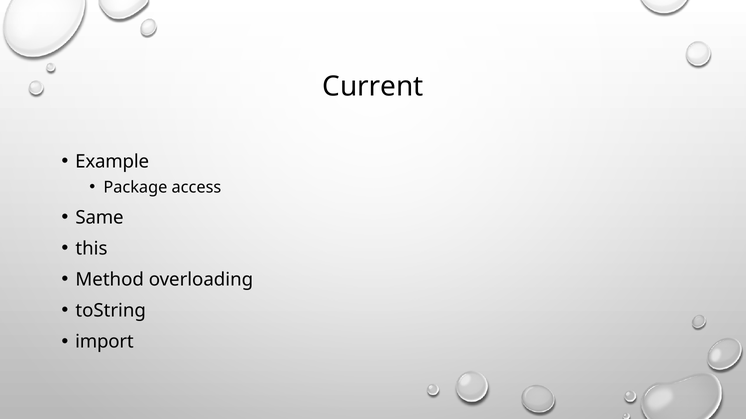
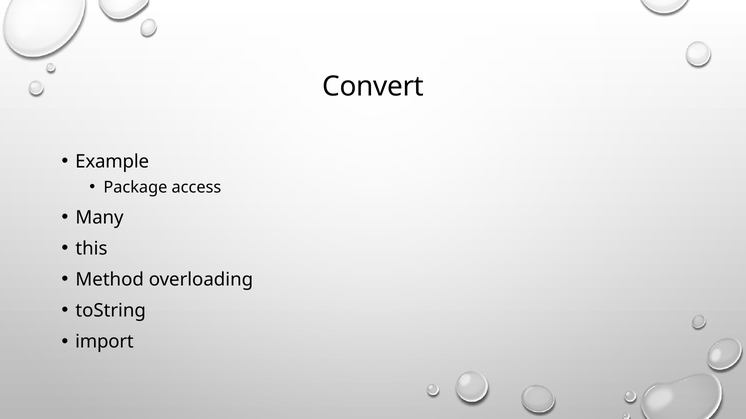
Current: Current -> Convert
Same: Same -> Many
